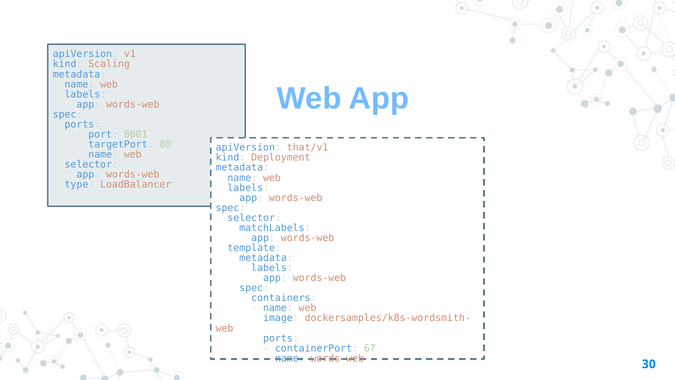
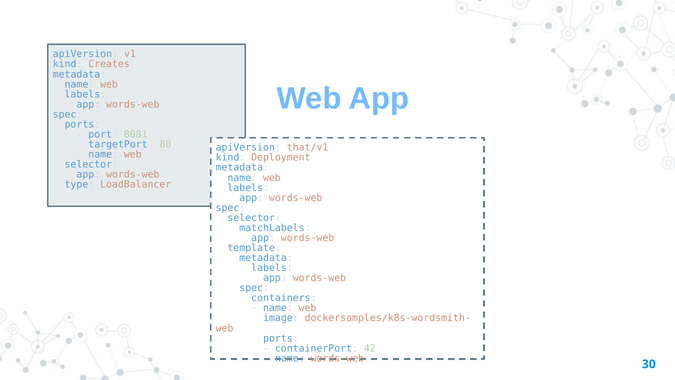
Scaling: Scaling -> Creates
67: 67 -> 42
